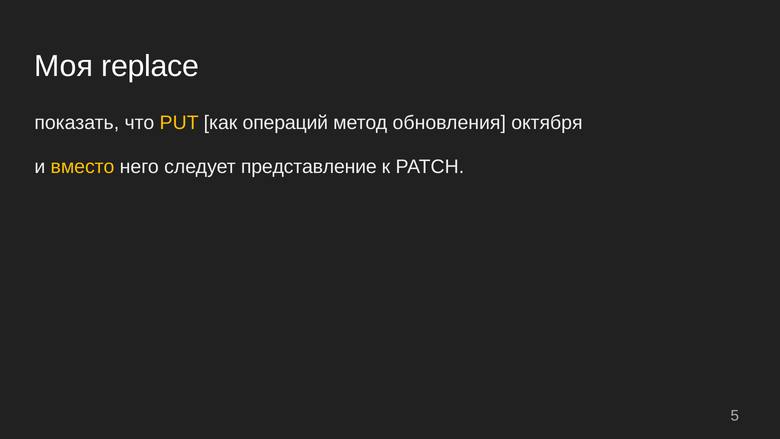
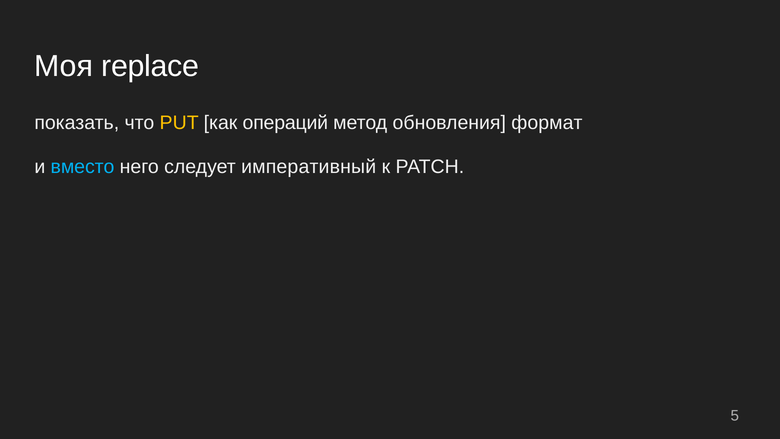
октября: октября -> формат
вместо colour: yellow -> light blue
представление: представление -> императивный
